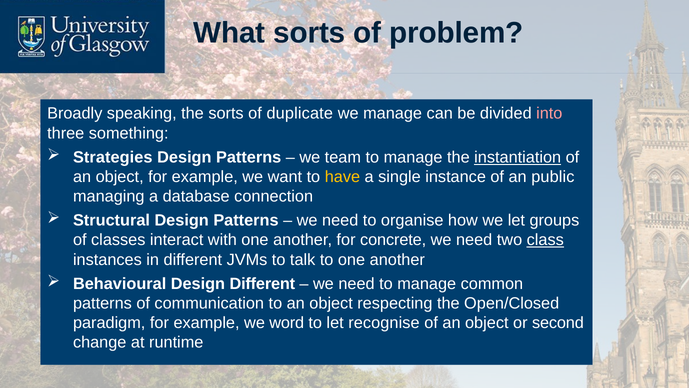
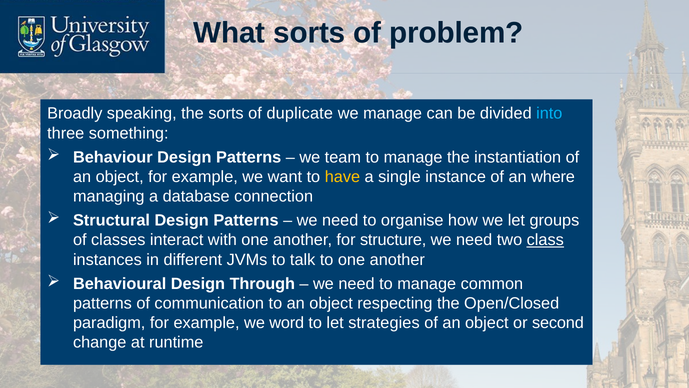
into colour: pink -> light blue
Strategies: Strategies -> Behaviour
instantiation underline: present -> none
public: public -> where
concrete: concrete -> structure
Design Different: Different -> Through
recognise: recognise -> strategies
